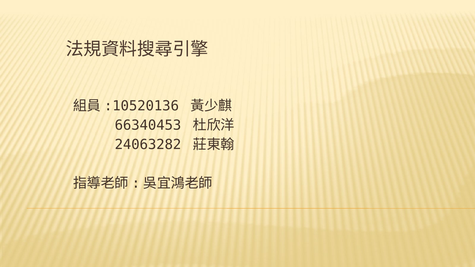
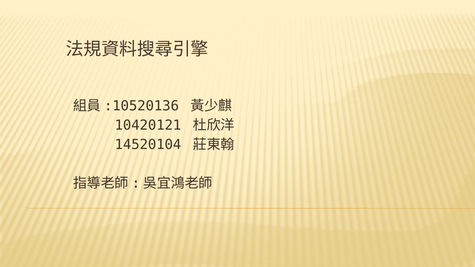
66340453: 66340453 -> 10420121
24063282: 24063282 -> 14520104
